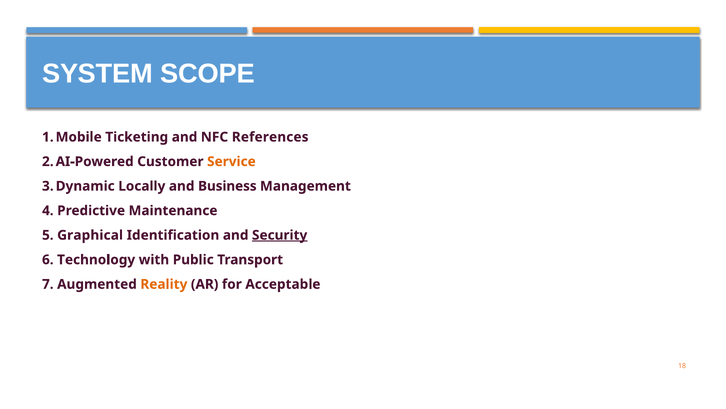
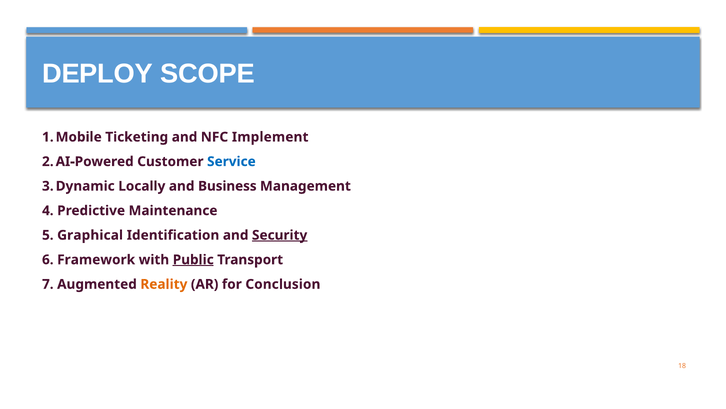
SYSTEM: SYSTEM -> DEPLOY
References: References -> Implement
Service colour: orange -> blue
Technology: Technology -> Framework
Public underline: none -> present
Acceptable: Acceptable -> Conclusion
